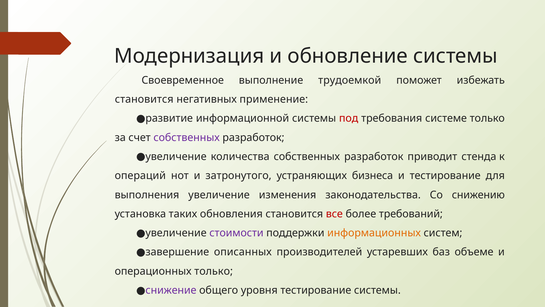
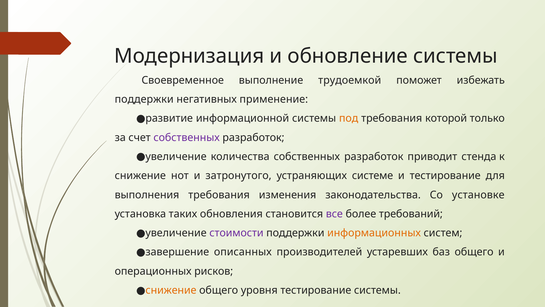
становится at (144, 99): становится -> поддержки
под colour: red -> orange
системе: системе -> которой
операций at (140, 175): операций -> снижение
бизнеса: бизнеса -> системе
выполнения увеличение: увеличение -> требования
снижению: снижению -> установке
все colour: red -> purple
баз объеме: объеме -> общего
операционных только: только -> рисков
снижение at (171, 290) colour: purple -> orange
